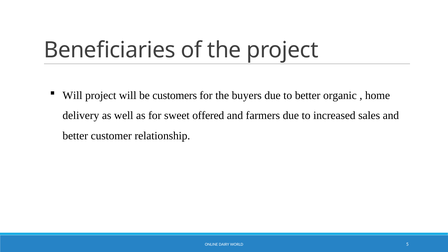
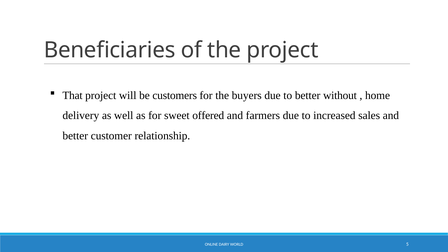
Will at (72, 95): Will -> That
organic: organic -> without
